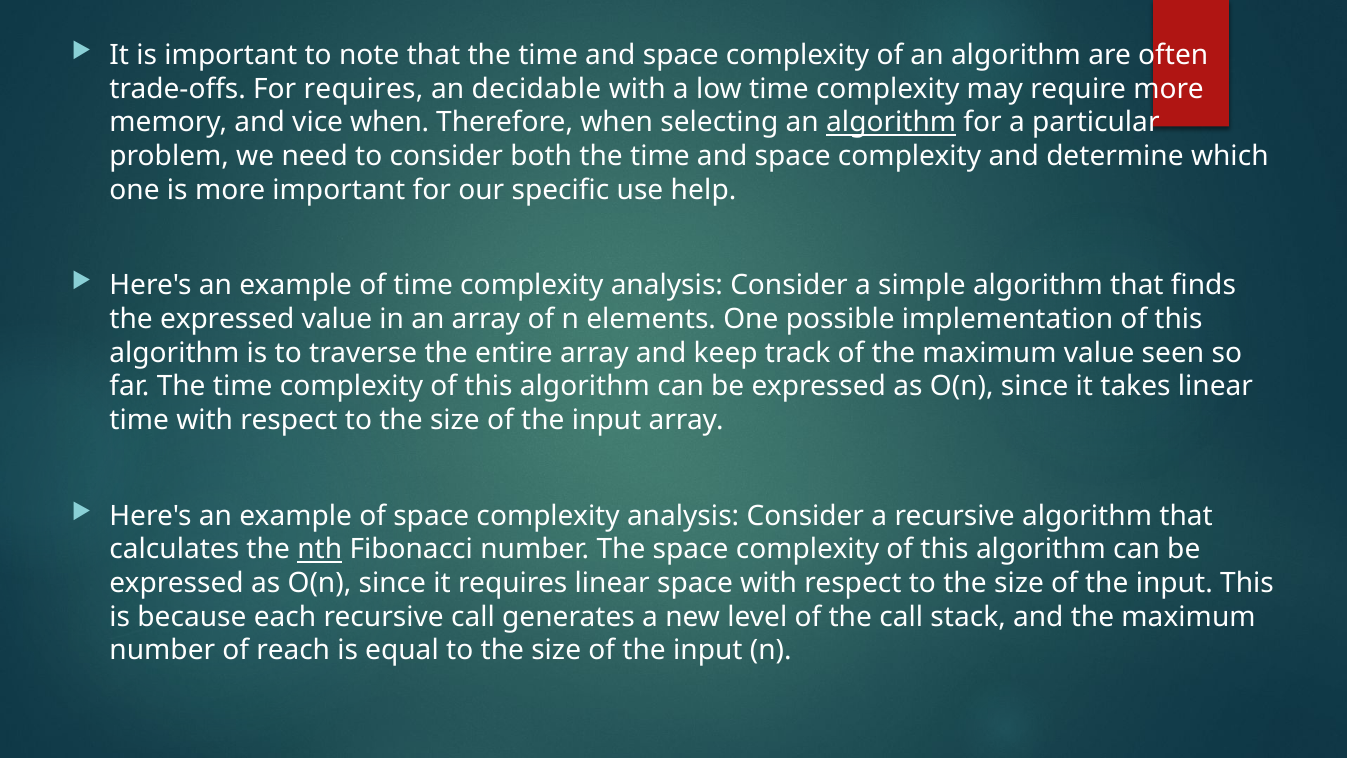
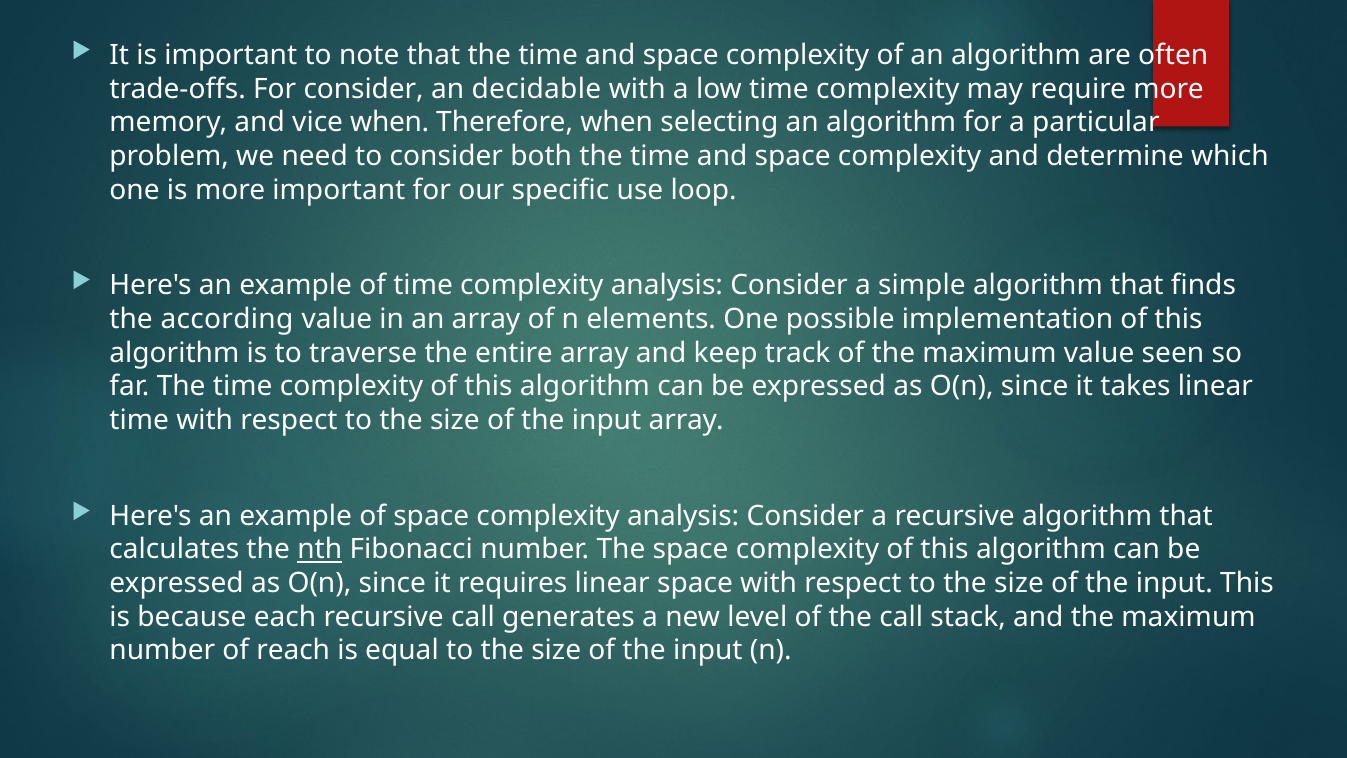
For requires: requires -> consider
algorithm at (891, 123) underline: present -> none
help: help -> loop
the expressed: expressed -> according
